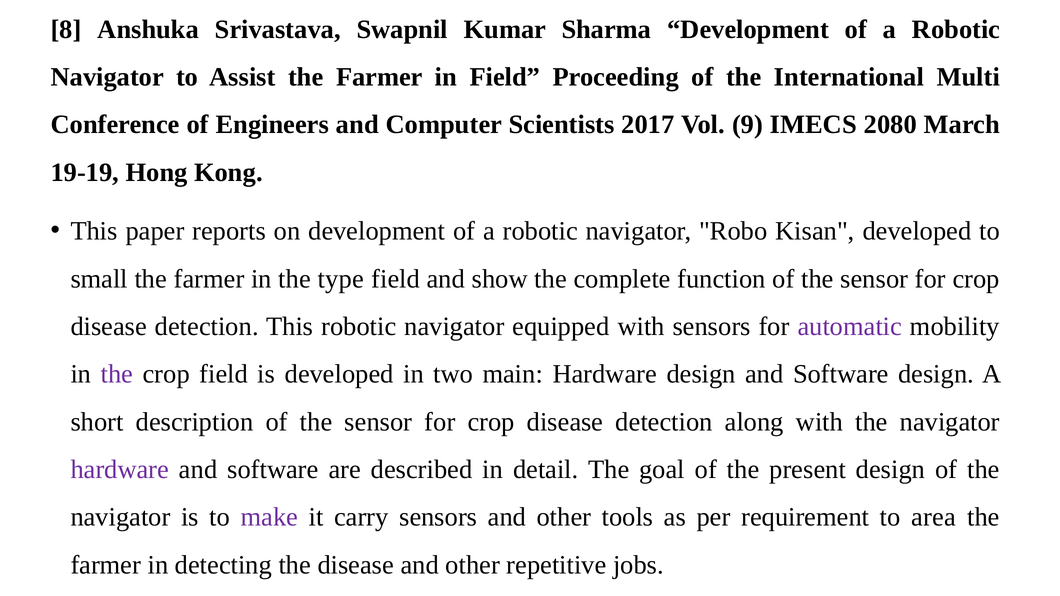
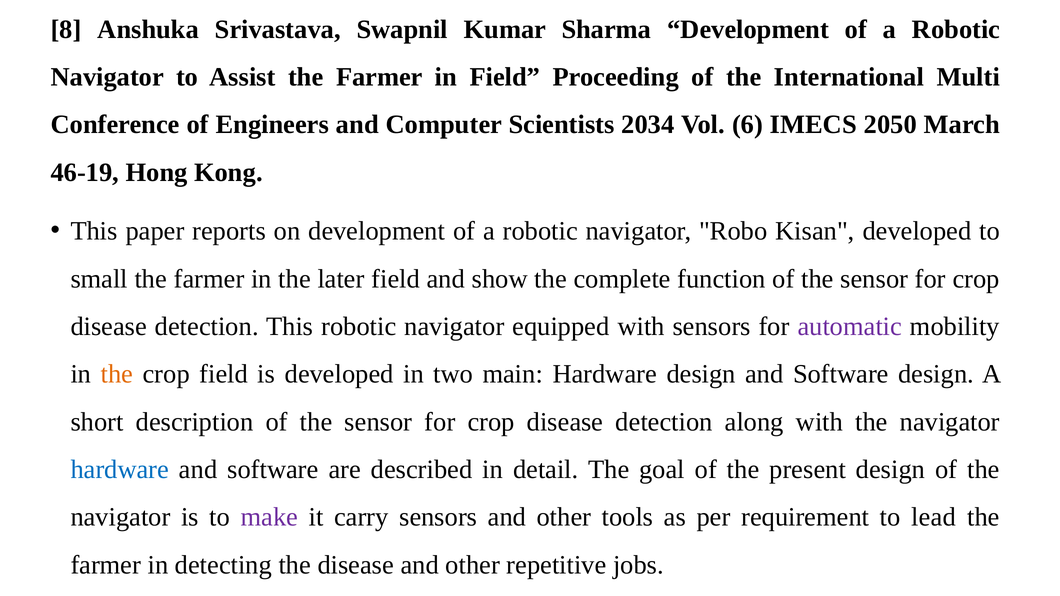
2017: 2017 -> 2034
9: 9 -> 6
2080: 2080 -> 2050
19-19: 19-19 -> 46-19
type: type -> later
the at (117, 374) colour: purple -> orange
hardware at (120, 470) colour: purple -> blue
area: area -> lead
